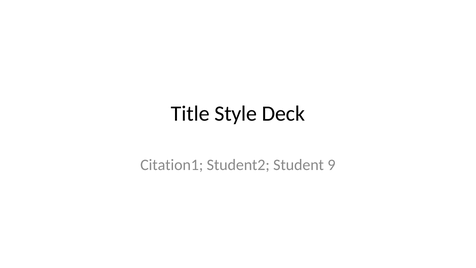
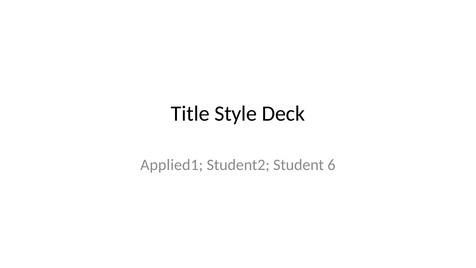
Citation1: Citation1 -> Applied1
9: 9 -> 6
